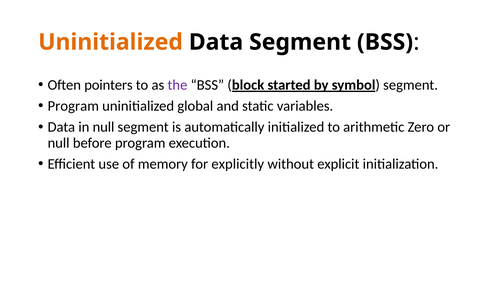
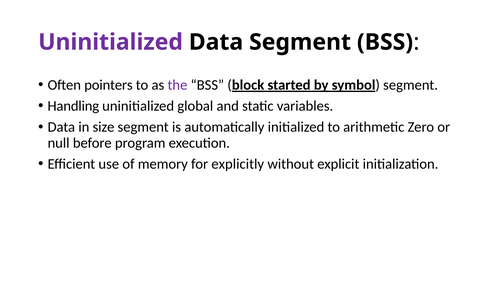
Uninitialized at (111, 42) colour: orange -> purple
Program at (73, 106): Program -> Handling
in null: null -> size
